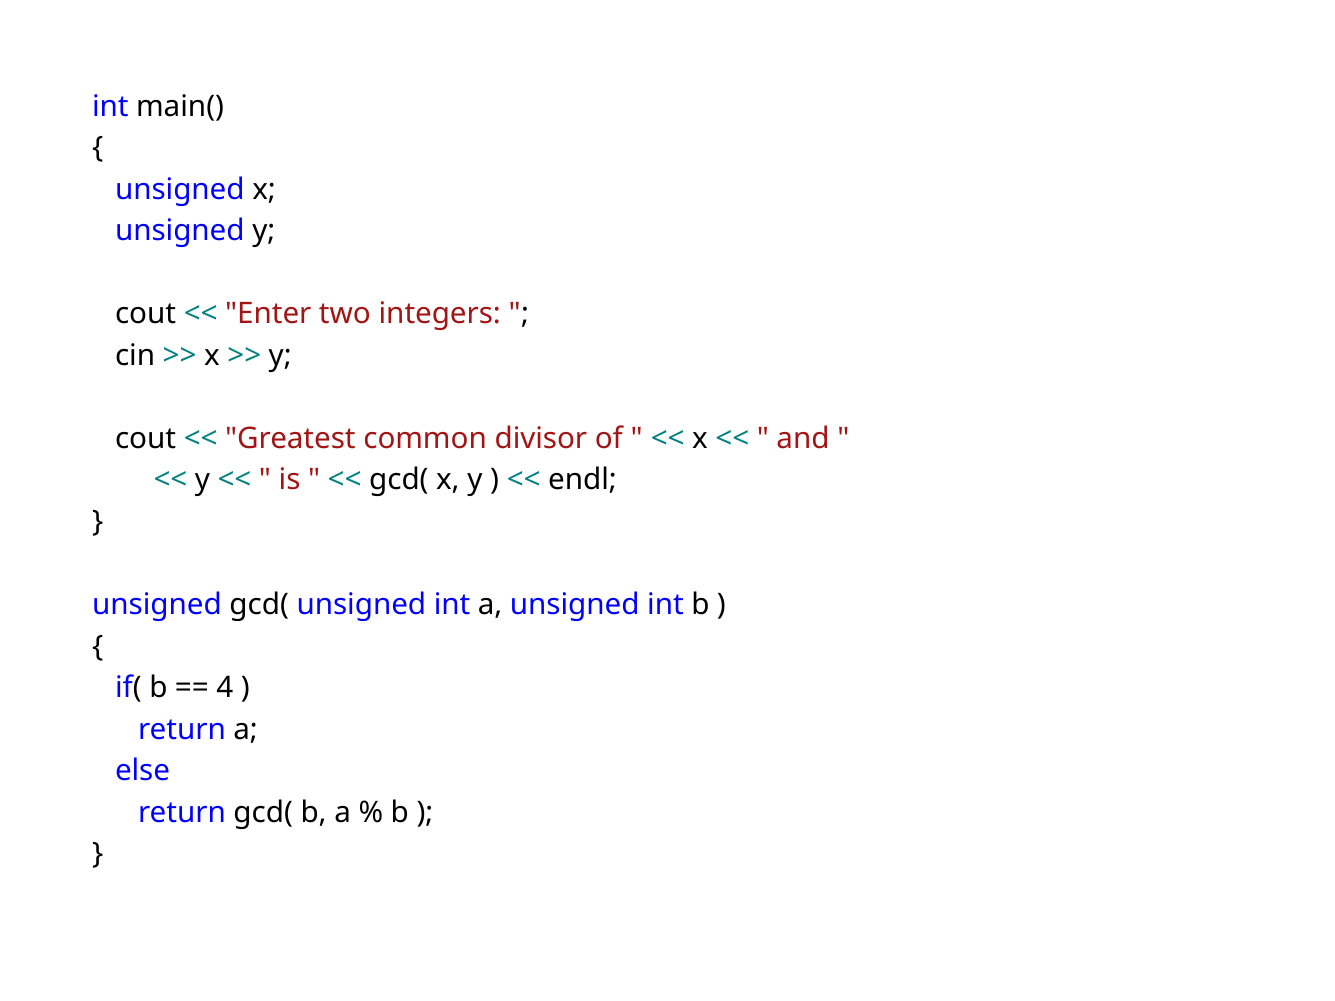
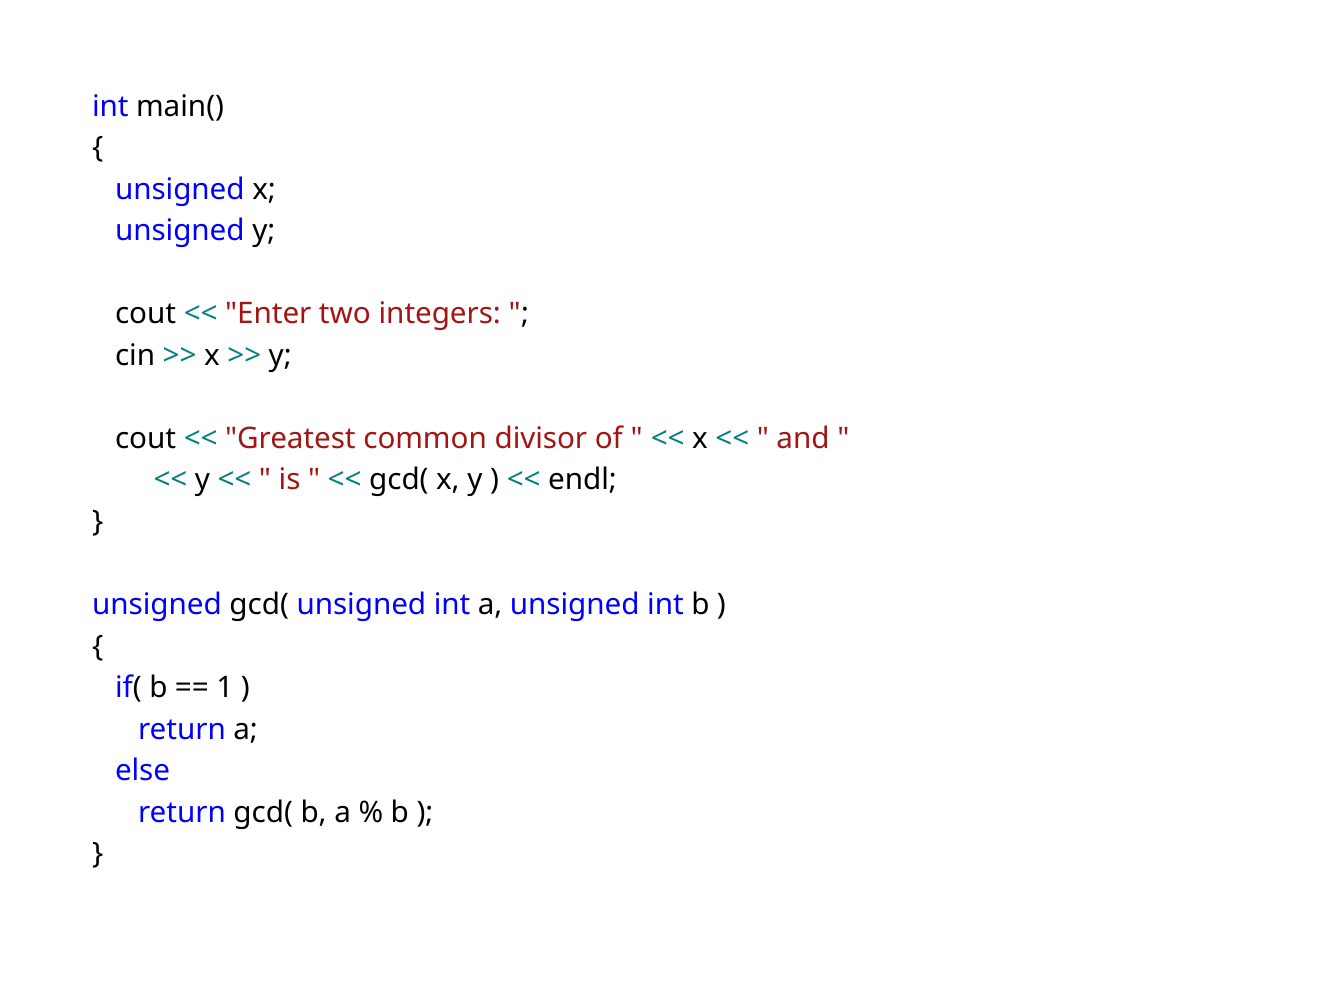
4: 4 -> 1
